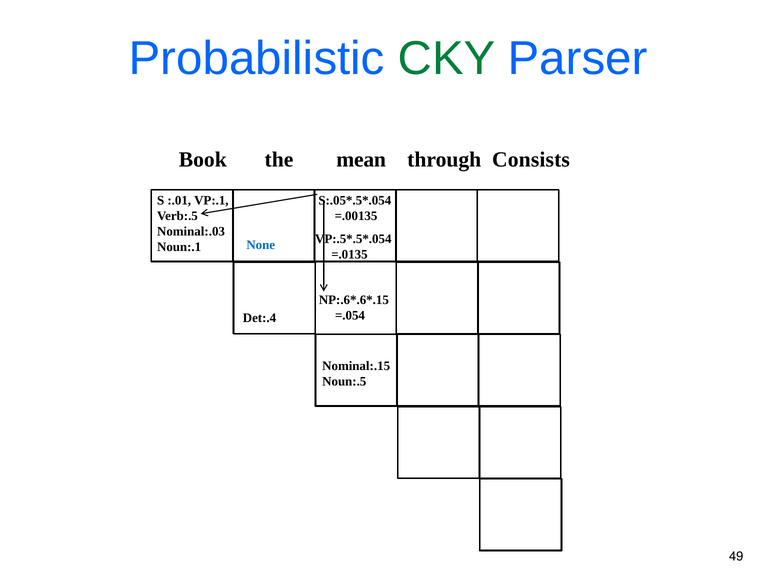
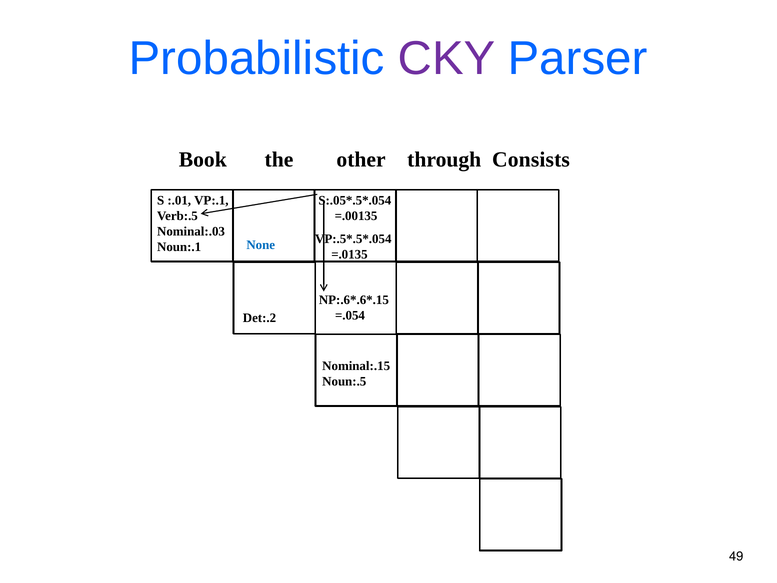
CKY colour: green -> purple
mean: mean -> other
Det:.4: Det:.4 -> Det:.2
